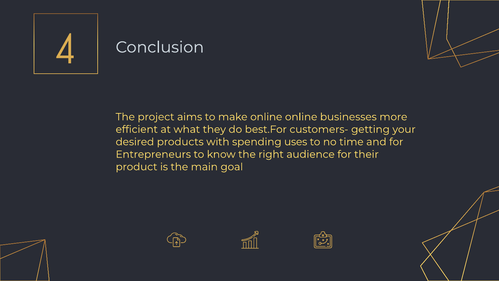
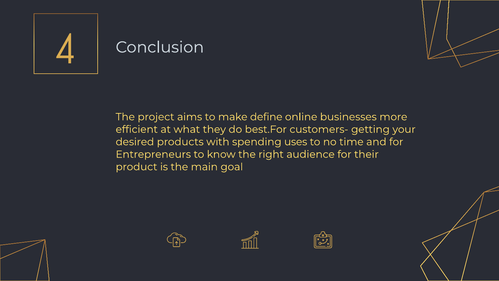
make online: online -> define
